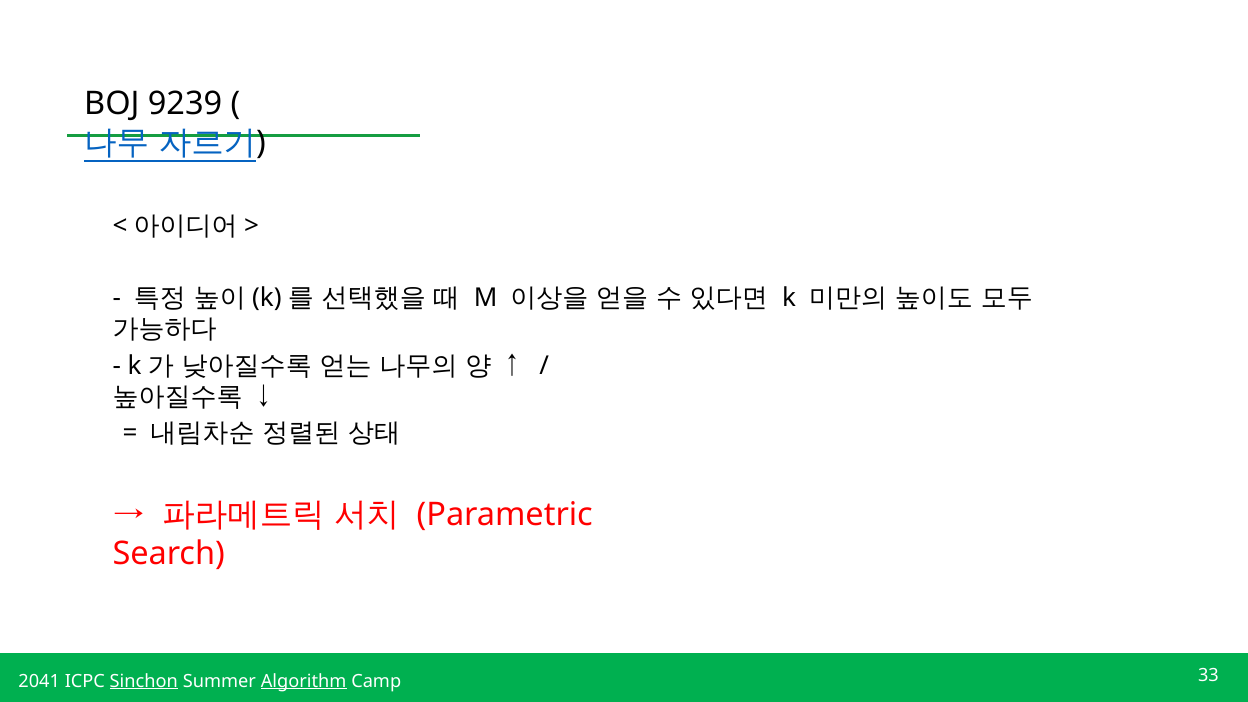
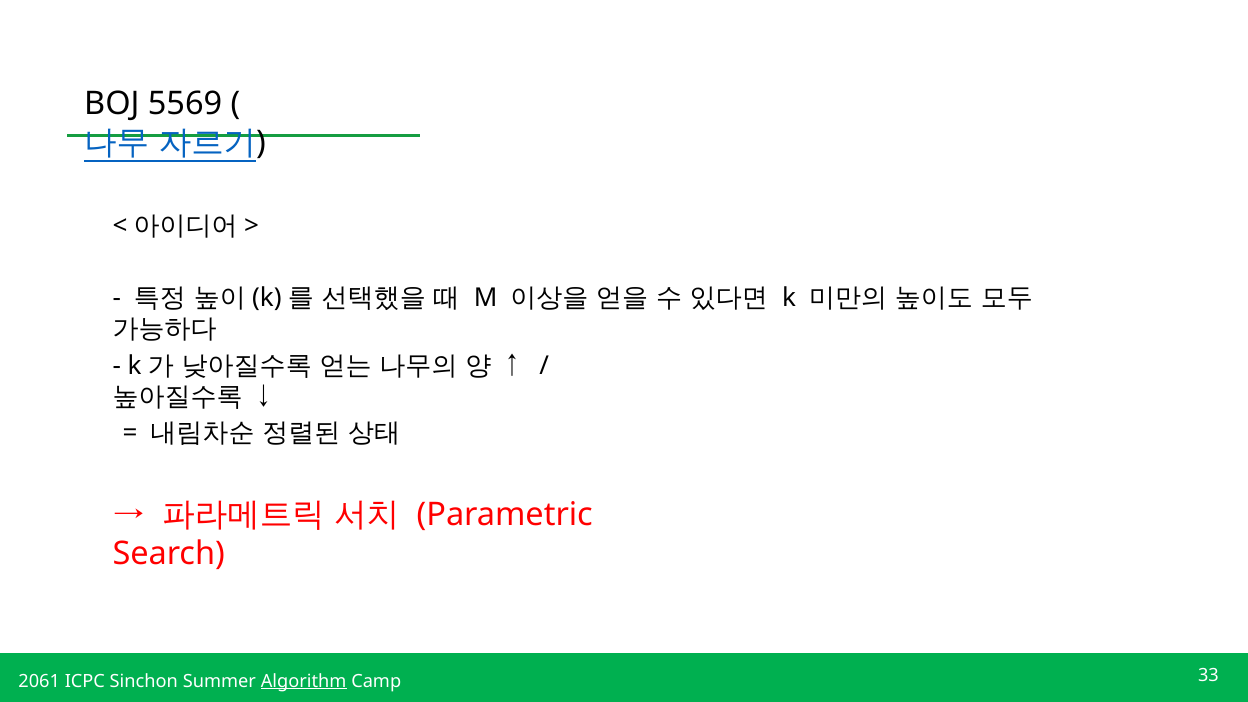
9239: 9239 -> 5569
2041: 2041 -> 2061
Sinchon underline: present -> none
